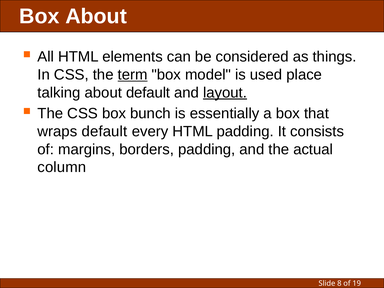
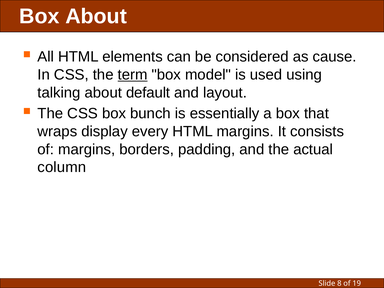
things: things -> cause
place: place -> using
layout underline: present -> none
wraps default: default -> display
HTML padding: padding -> margins
